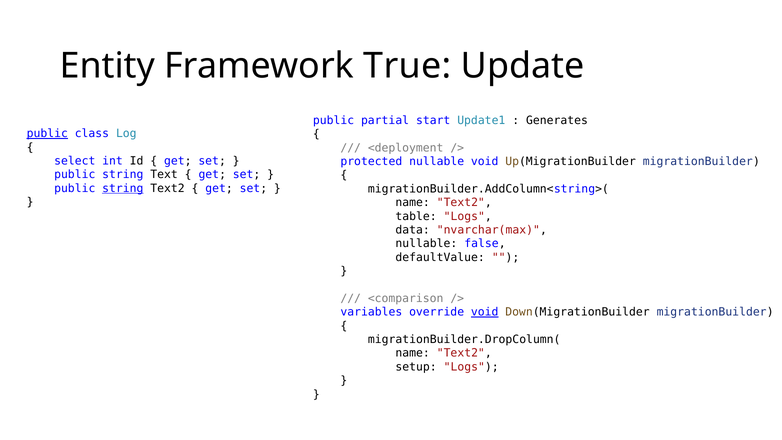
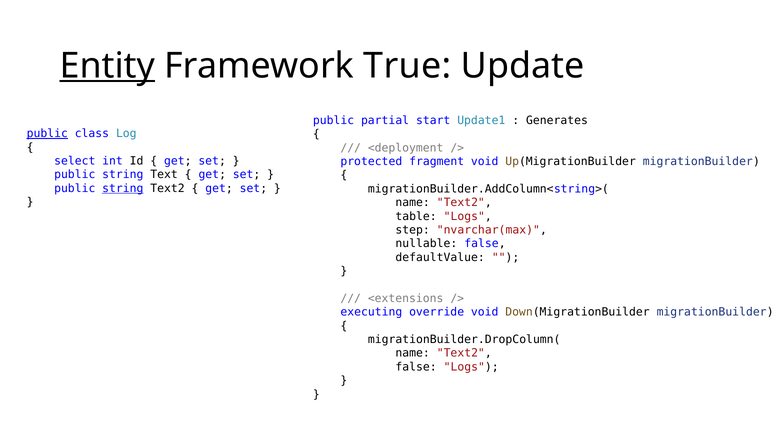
Entity underline: none -> present
protected nullable: nullable -> fragment
data: data -> step
<comparison: <comparison -> <extensions
variables: variables -> executing
void at (485, 312) underline: present -> none
setup at (416, 367): setup -> false
